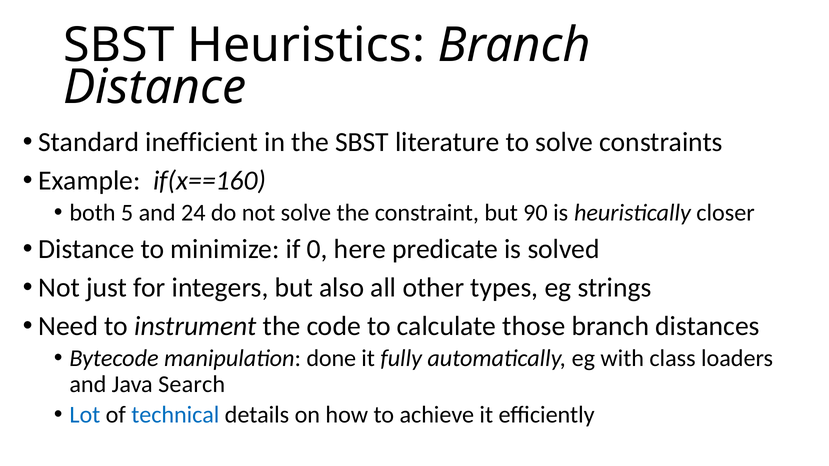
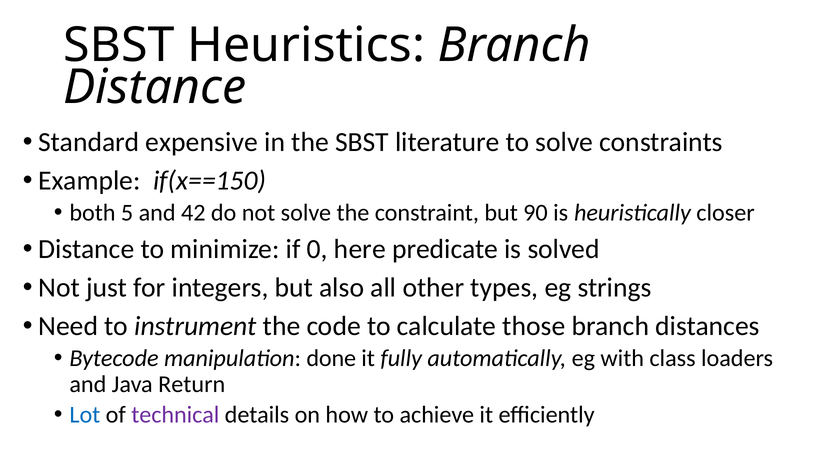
inefficient: inefficient -> expensive
if(x==160: if(x==160 -> if(x==150
24: 24 -> 42
Search: Search -> Return
technical colour: blue -> purple
